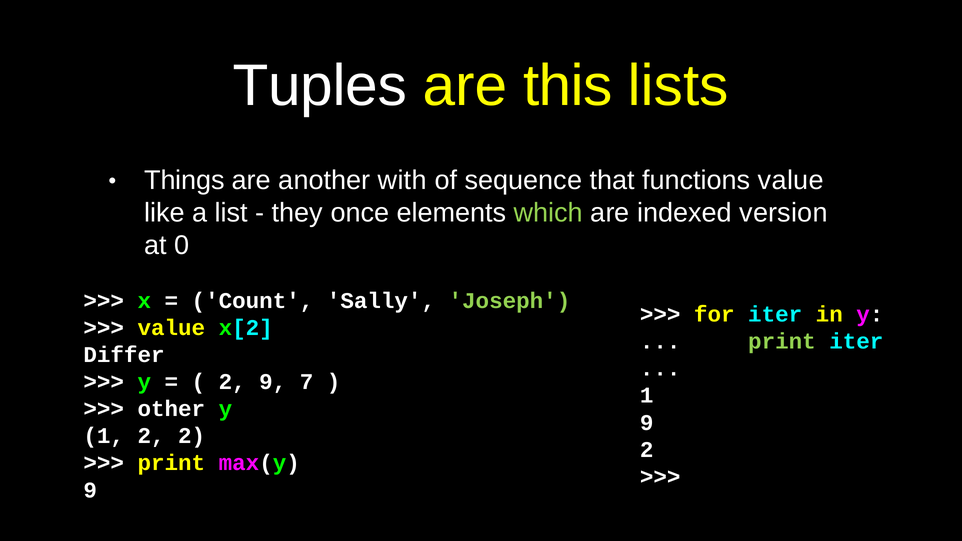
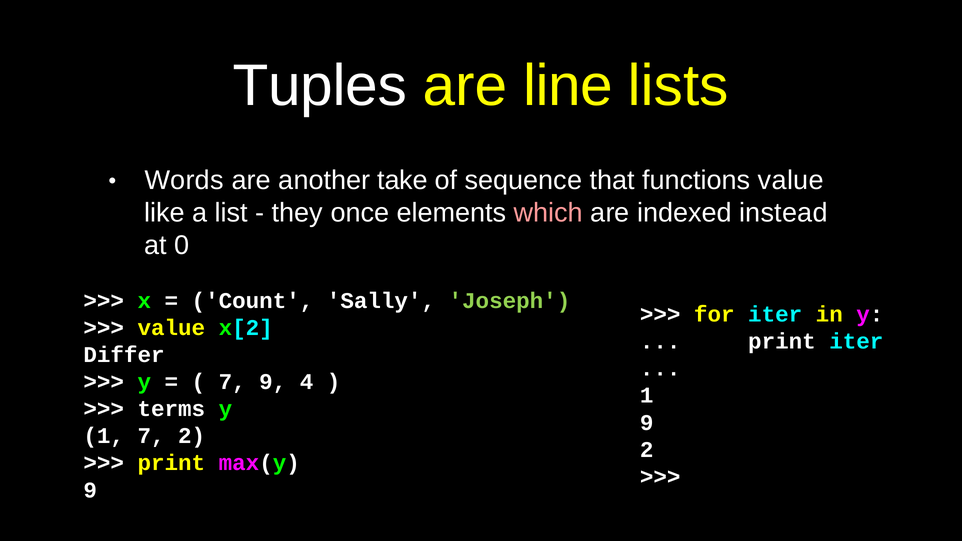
this: this -> line
Things: Things -> Words
with: with -> take
which colour: light green -> pink
version: version -> instead
print at (782, 342) colour: light green -> white
2 at (232, 382): 2 -> 7
7: 7 -> 4
other: other -> terms
1 2: 2 -> 7
